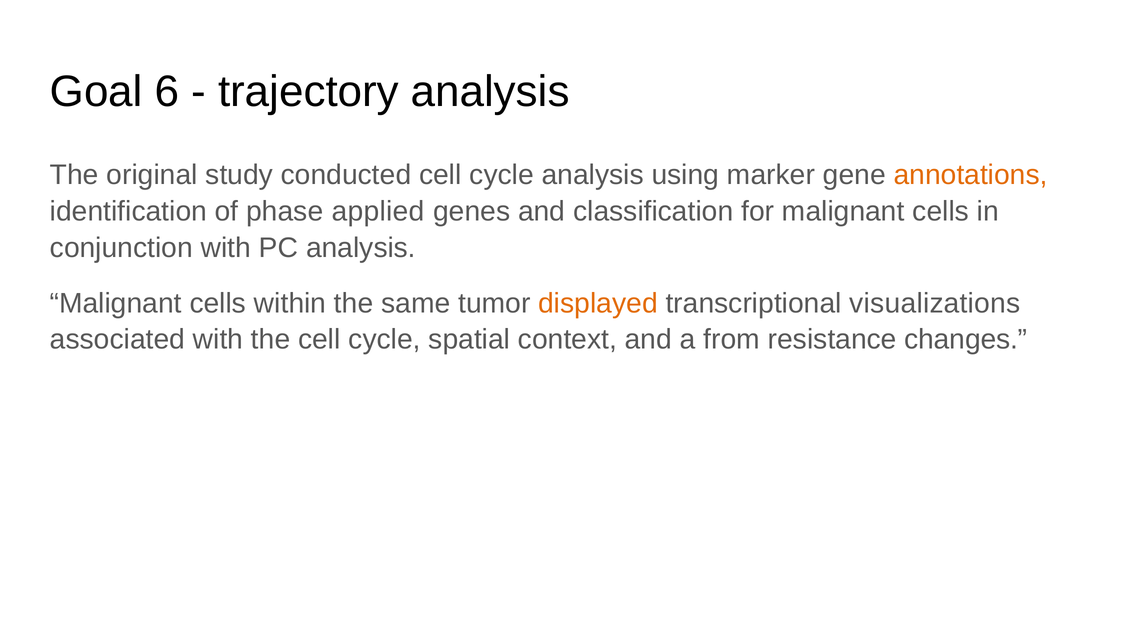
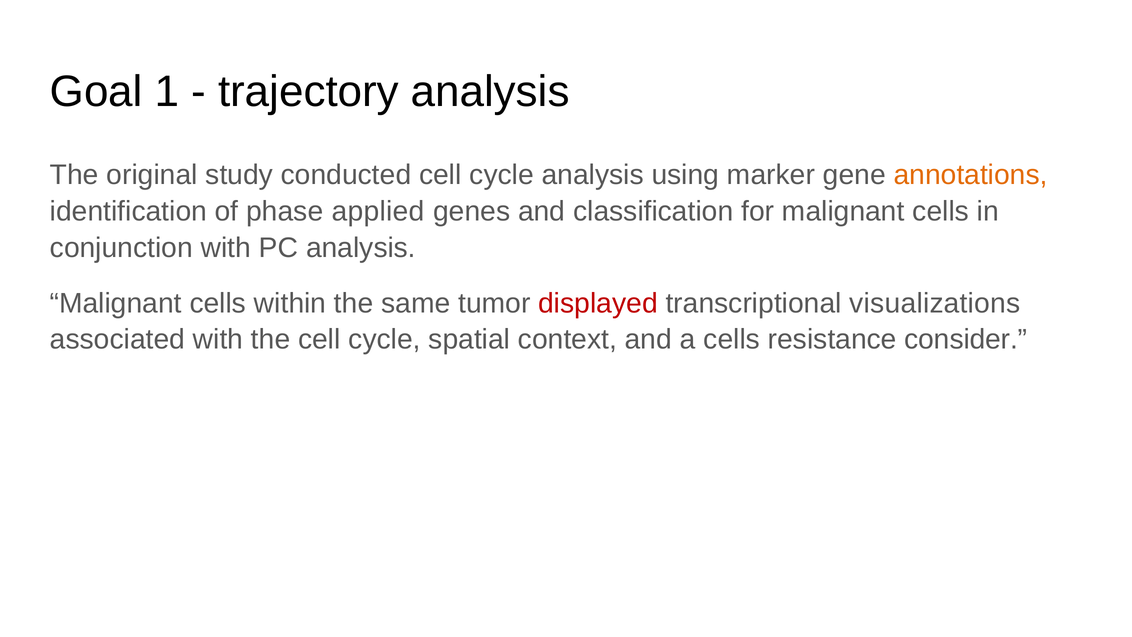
6: 6 -> 1
displayed colour: orange -> red
a from: from -> cells
changes: changes -> consider
